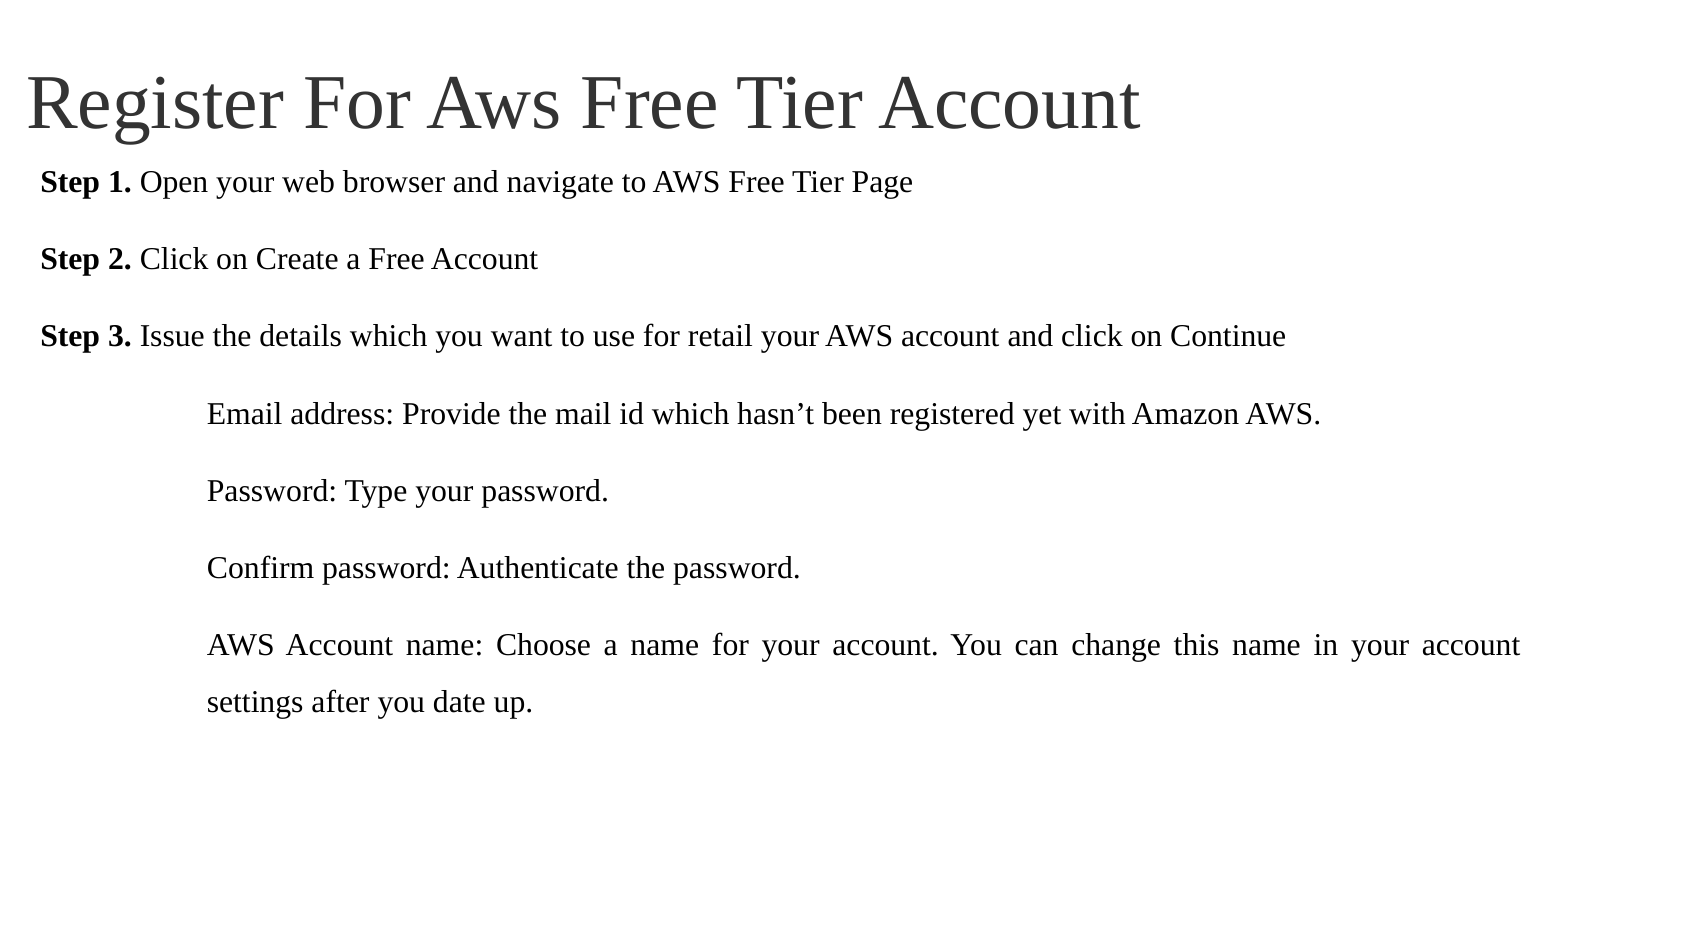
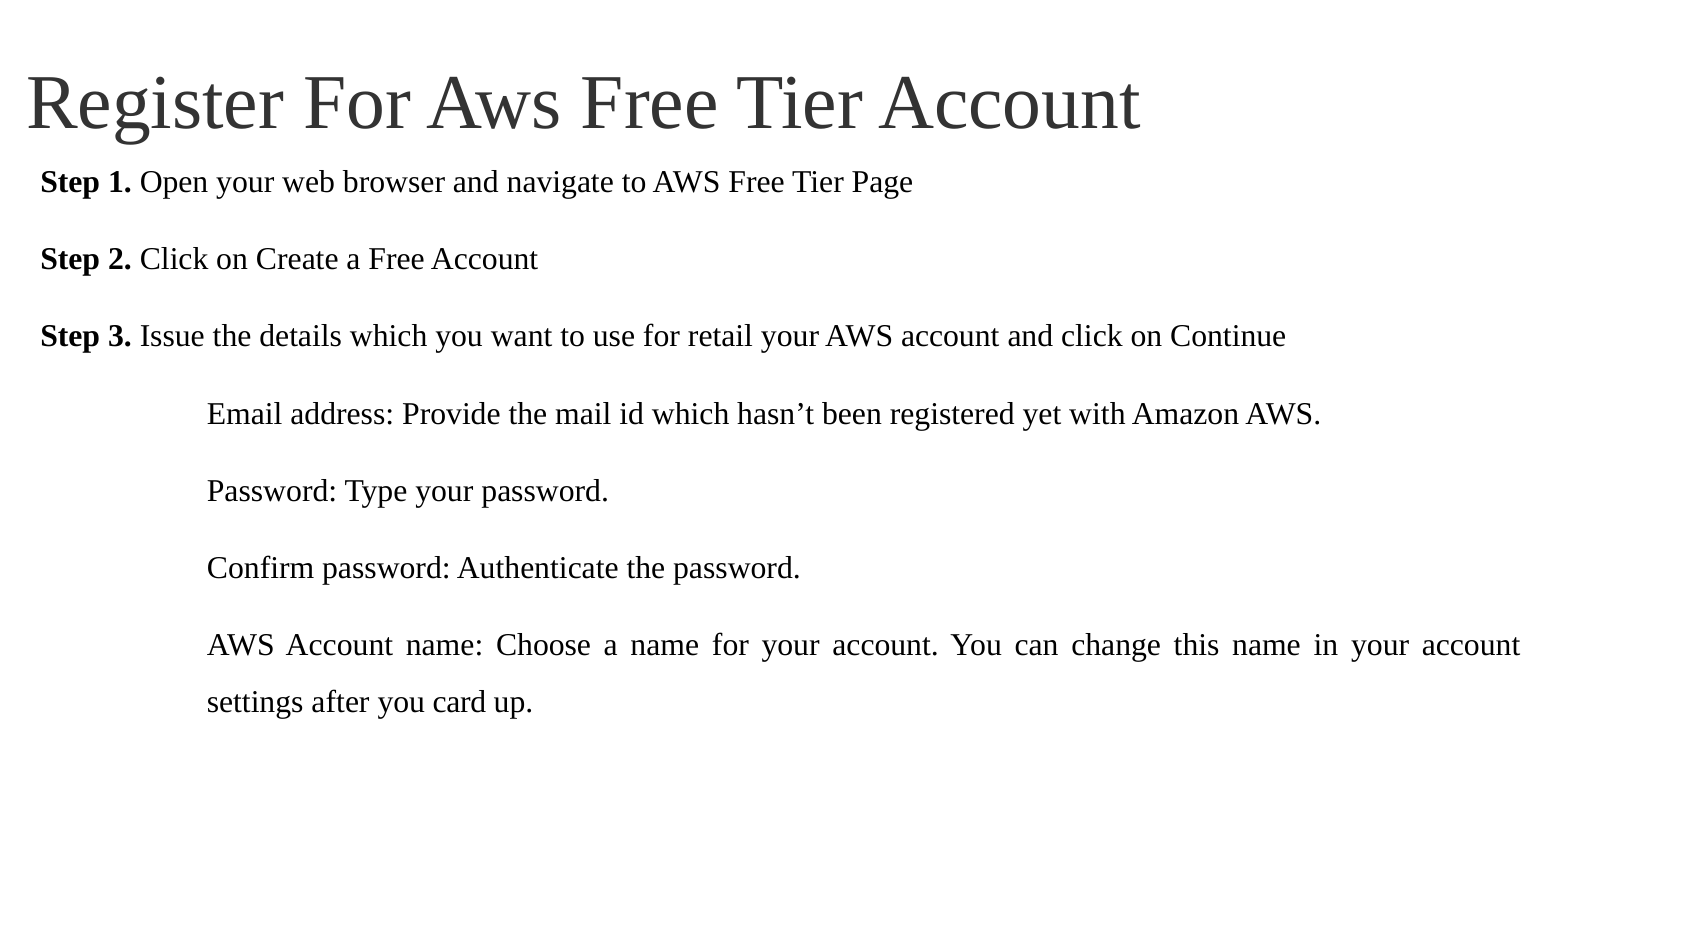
date: date -> card
